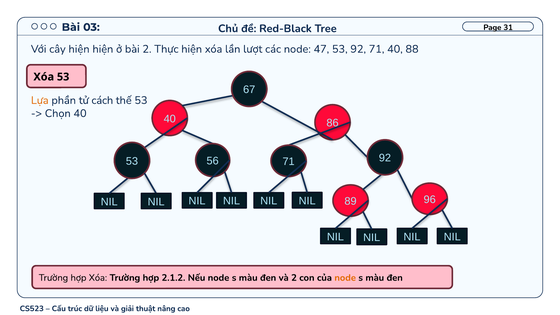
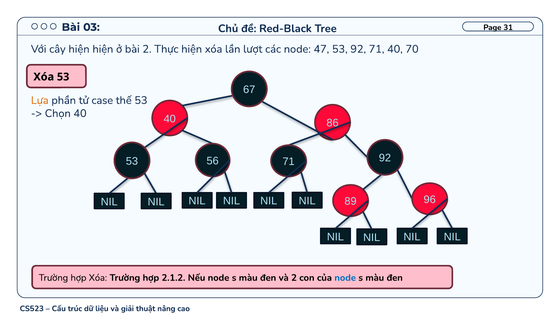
88: 88 -> 70
cách: cách -> case
node at (345, 278) colour: orange -> blue
